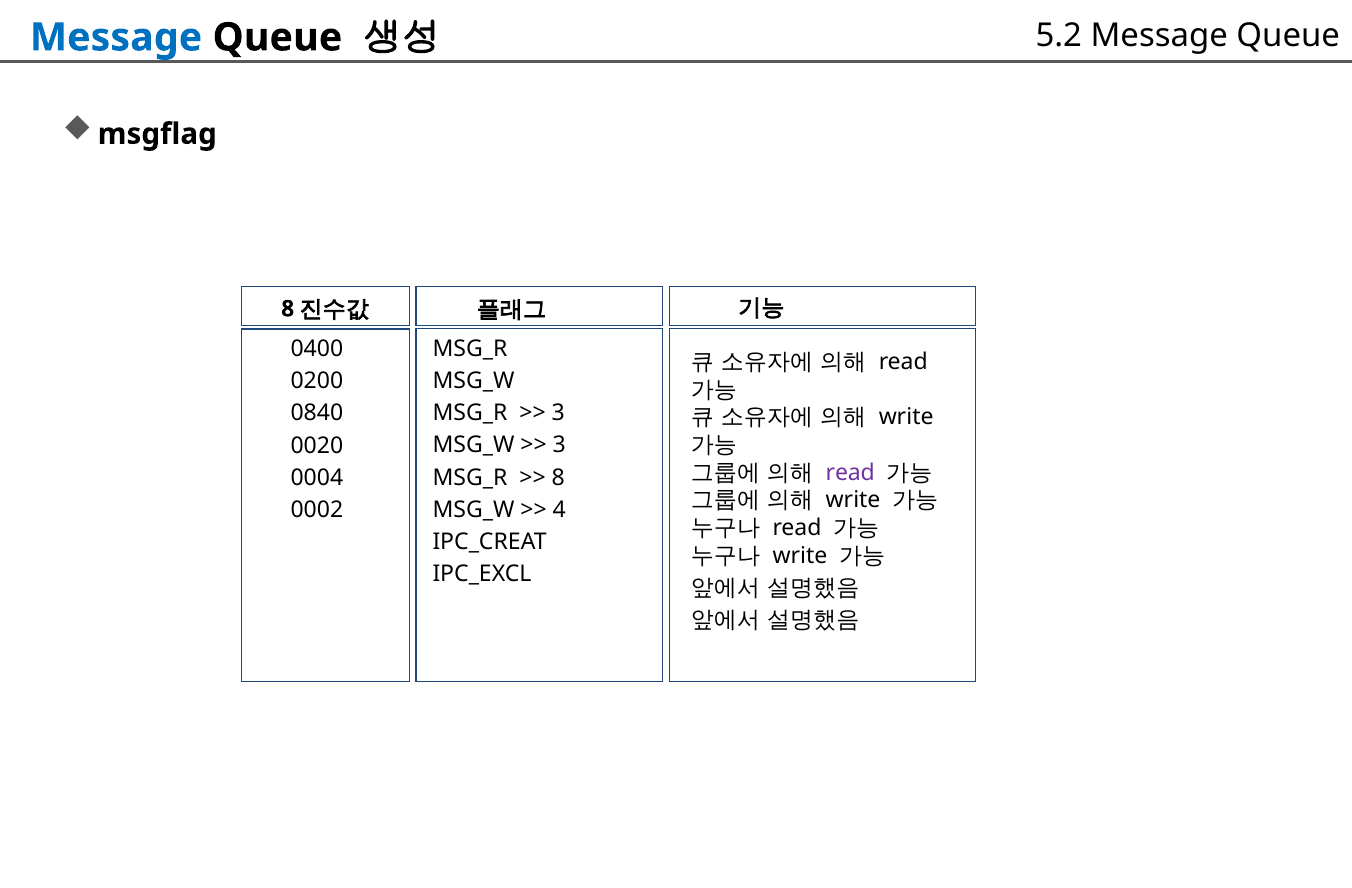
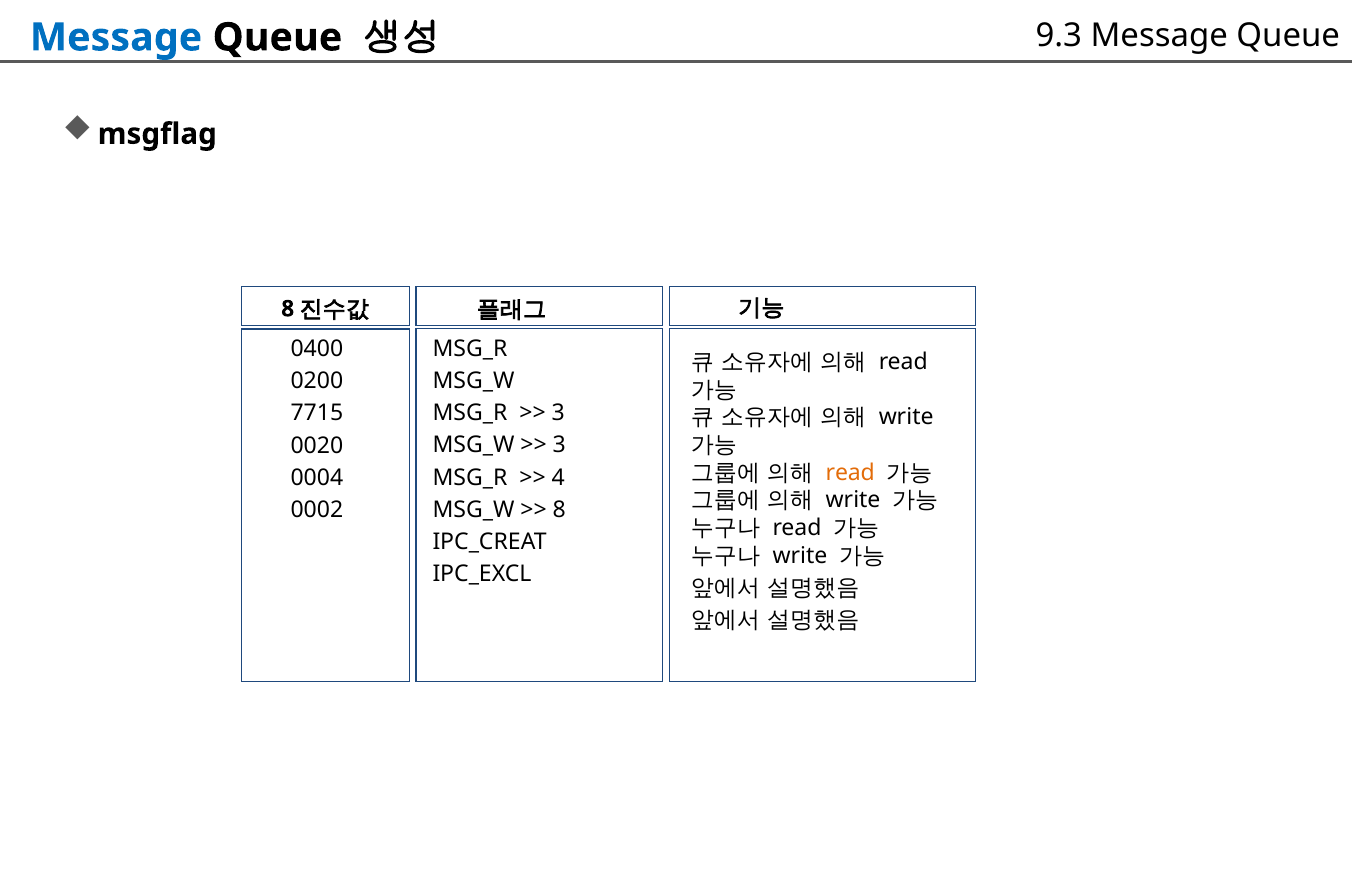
5.2: 5.2 -> 9.3
0840: 0840 -> 7715
read at (850, 473) colour: purple -> orange
8 at (558, 478): 8 -> 4
4 at (559, 510): 4 -> 8
